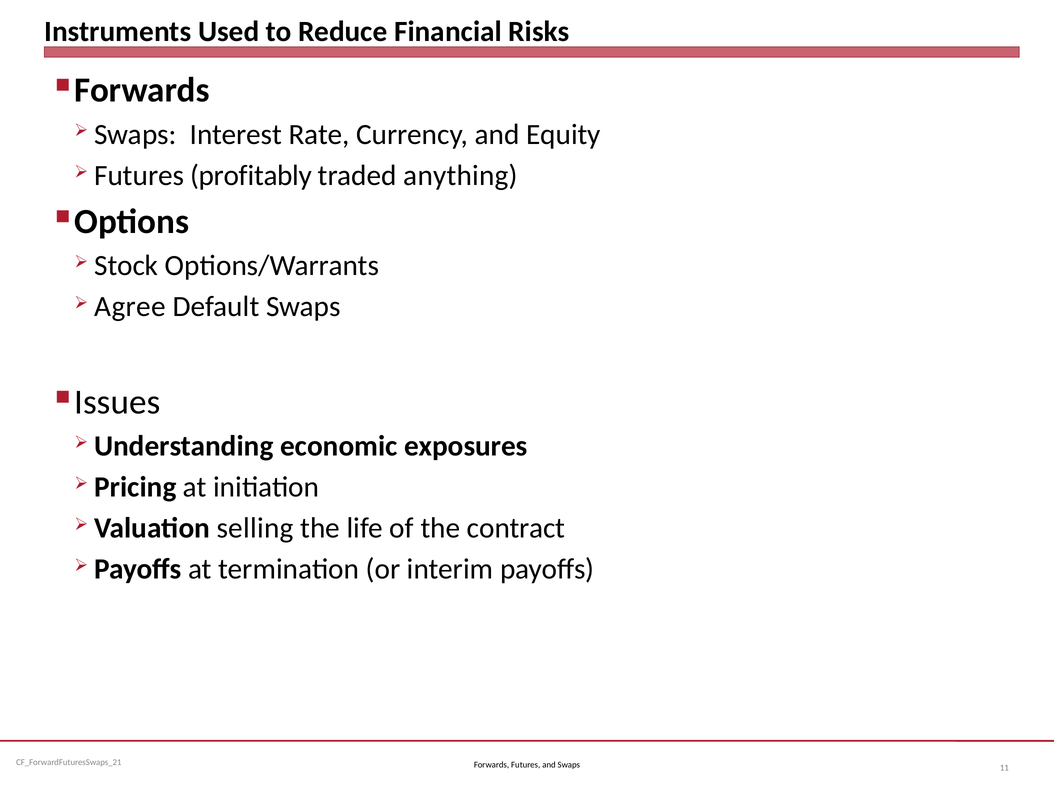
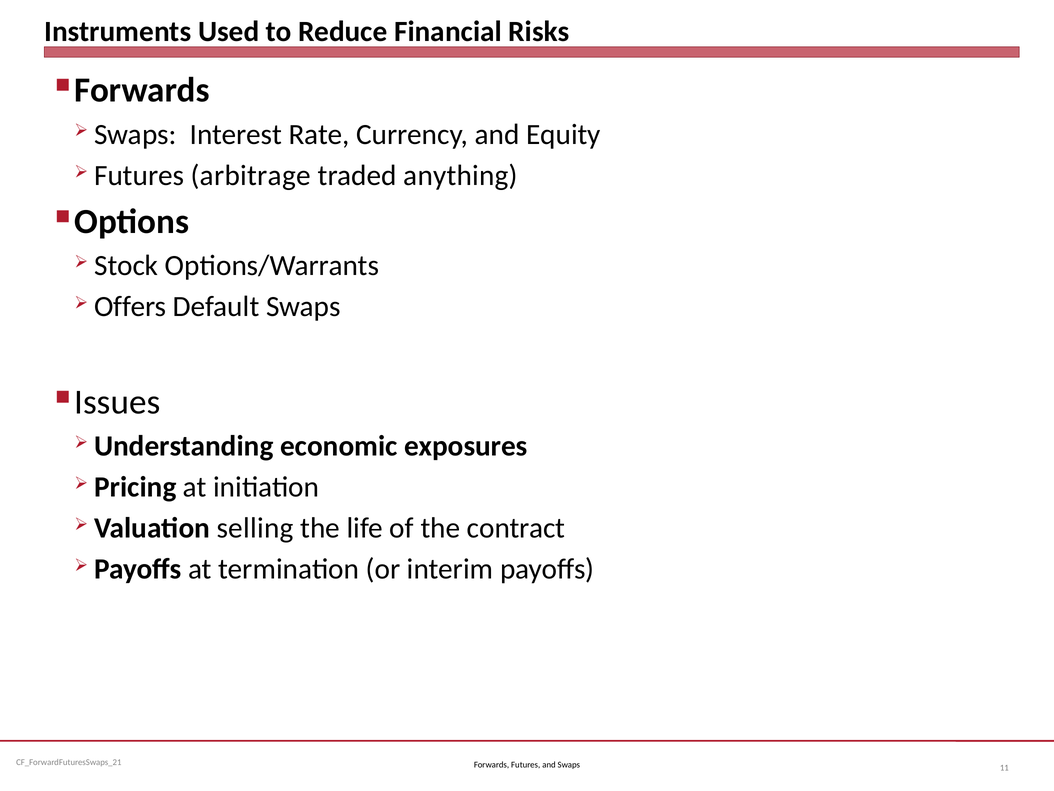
profitably: profitably -> arbitrage
Agree: Agree -> Offers
